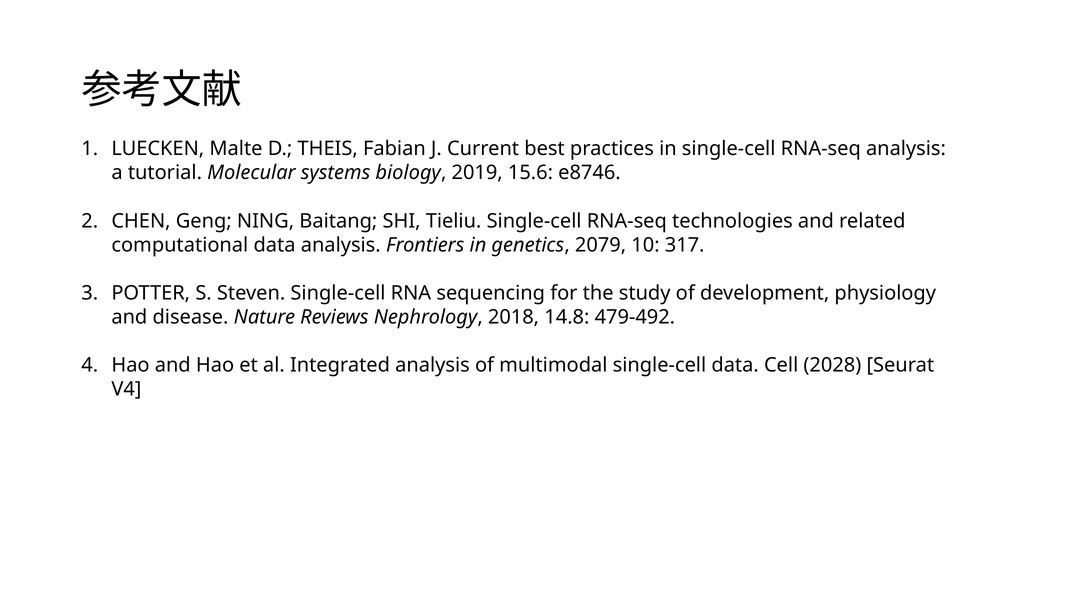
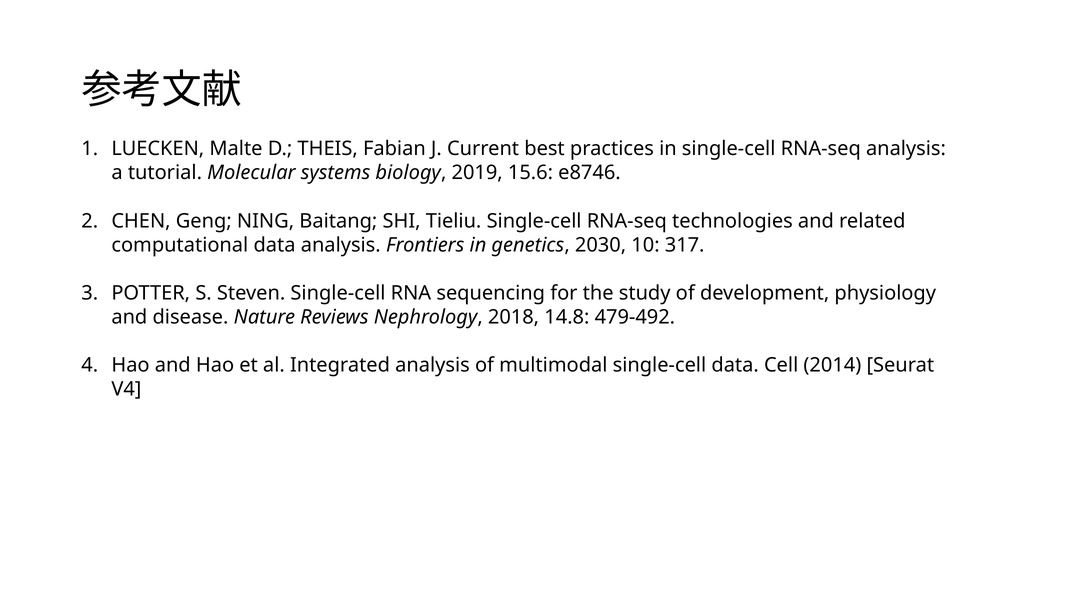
2079: 2079 -> 2030
2028: 2028 -> 2014
